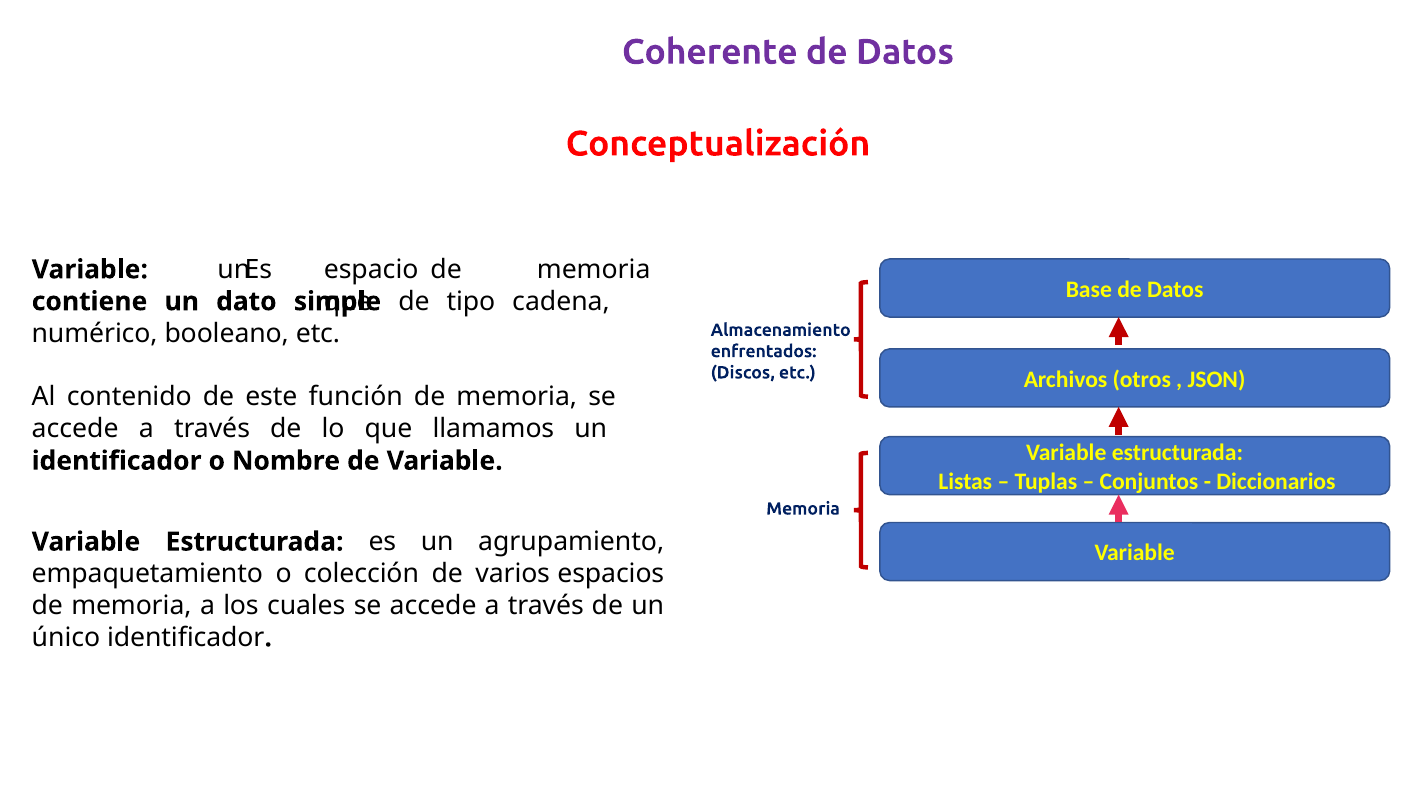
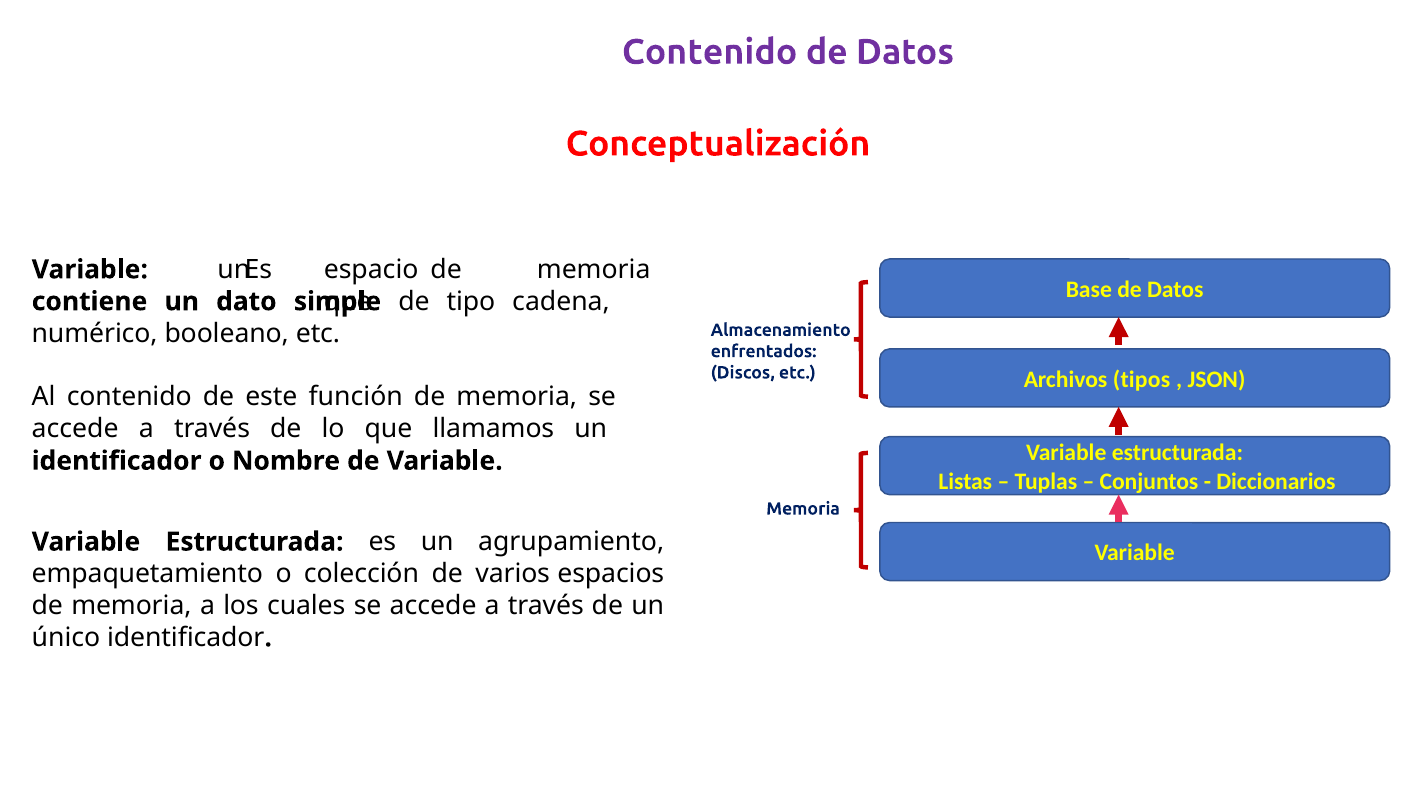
Coherente at (710, 52): Coherente -> Contenido
otros: otros -> tipos
